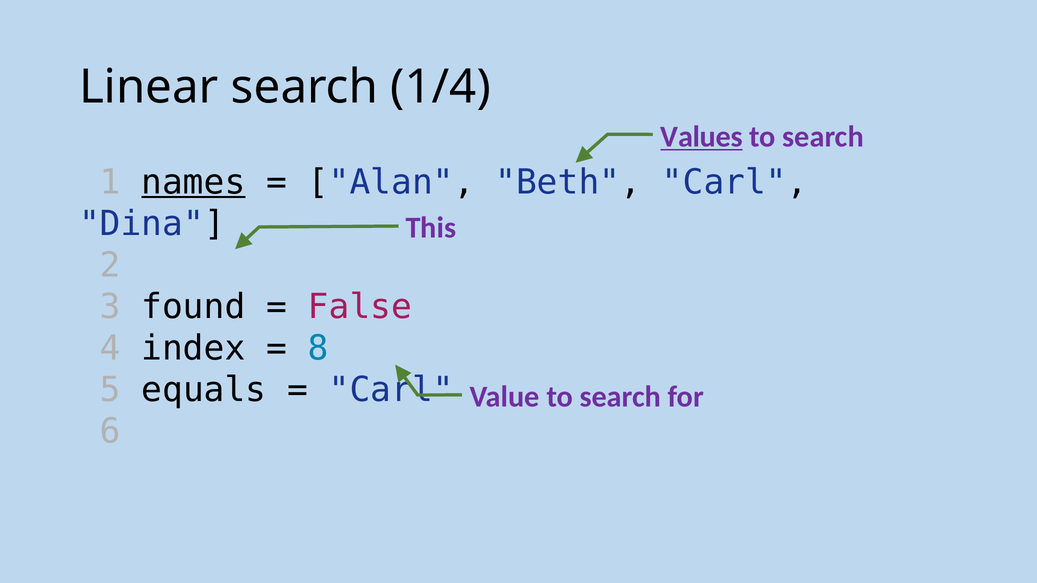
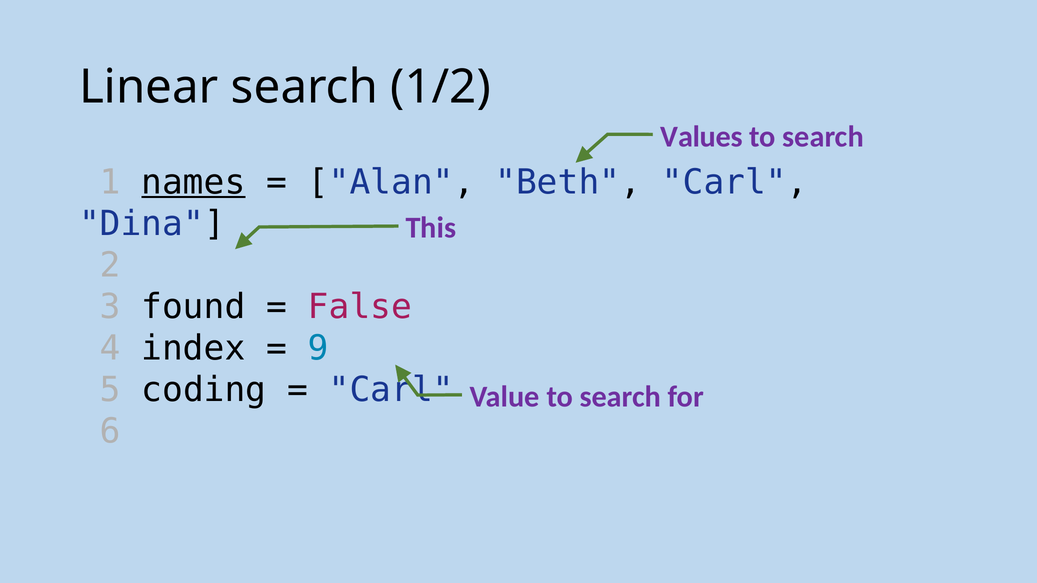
1/4: 1/4 -> 1/2
Values underline: present -> none
8: 8 -> 9
equals: equals -> coding
